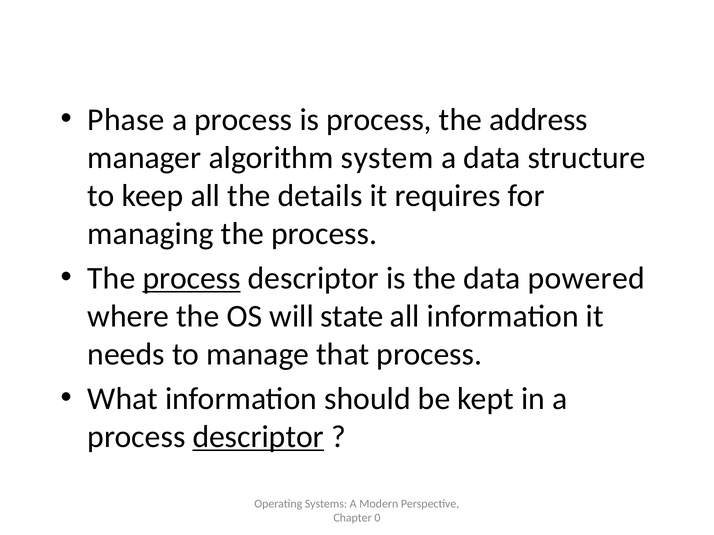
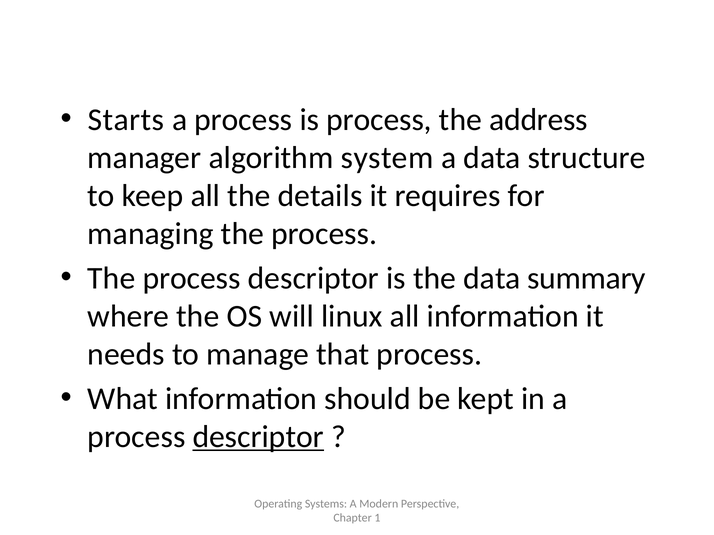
Phase: Phase -> Starts
process at (192, 278) underline: present -> none
powered: powered -> summary
state: state -> linux
0: 0 -> 1
